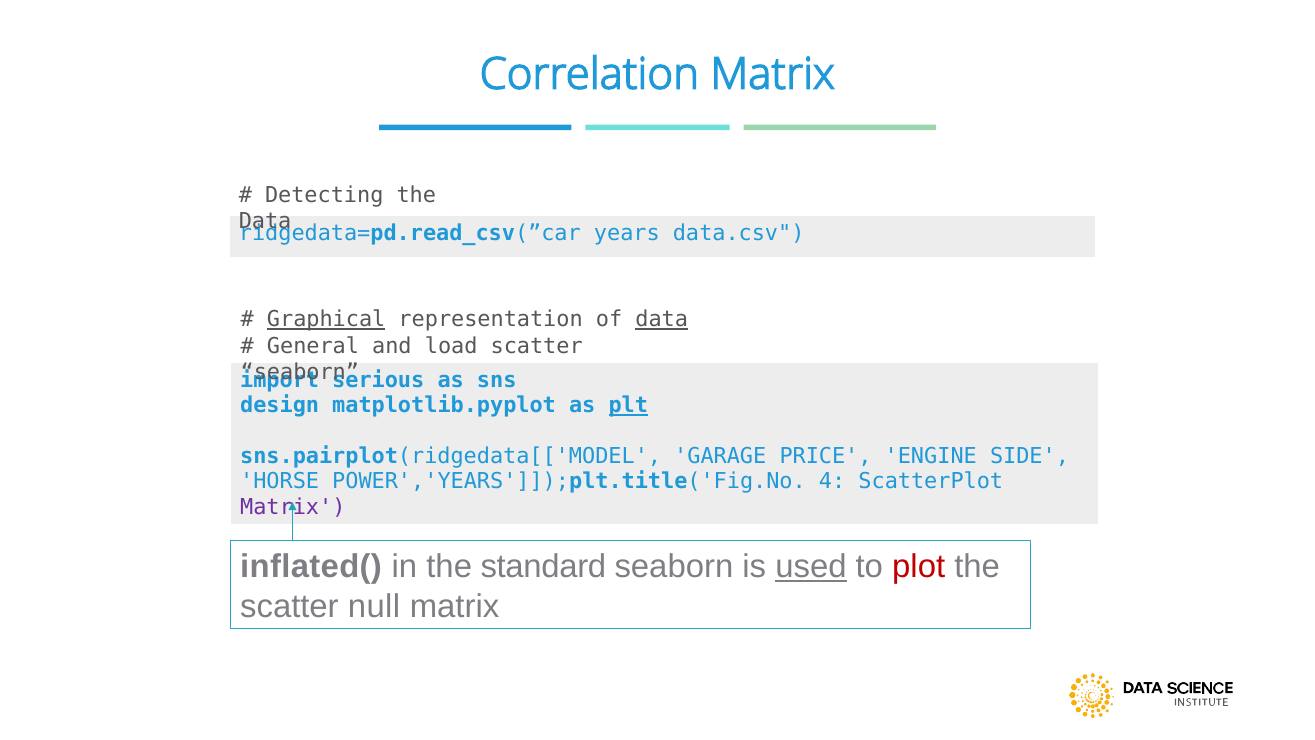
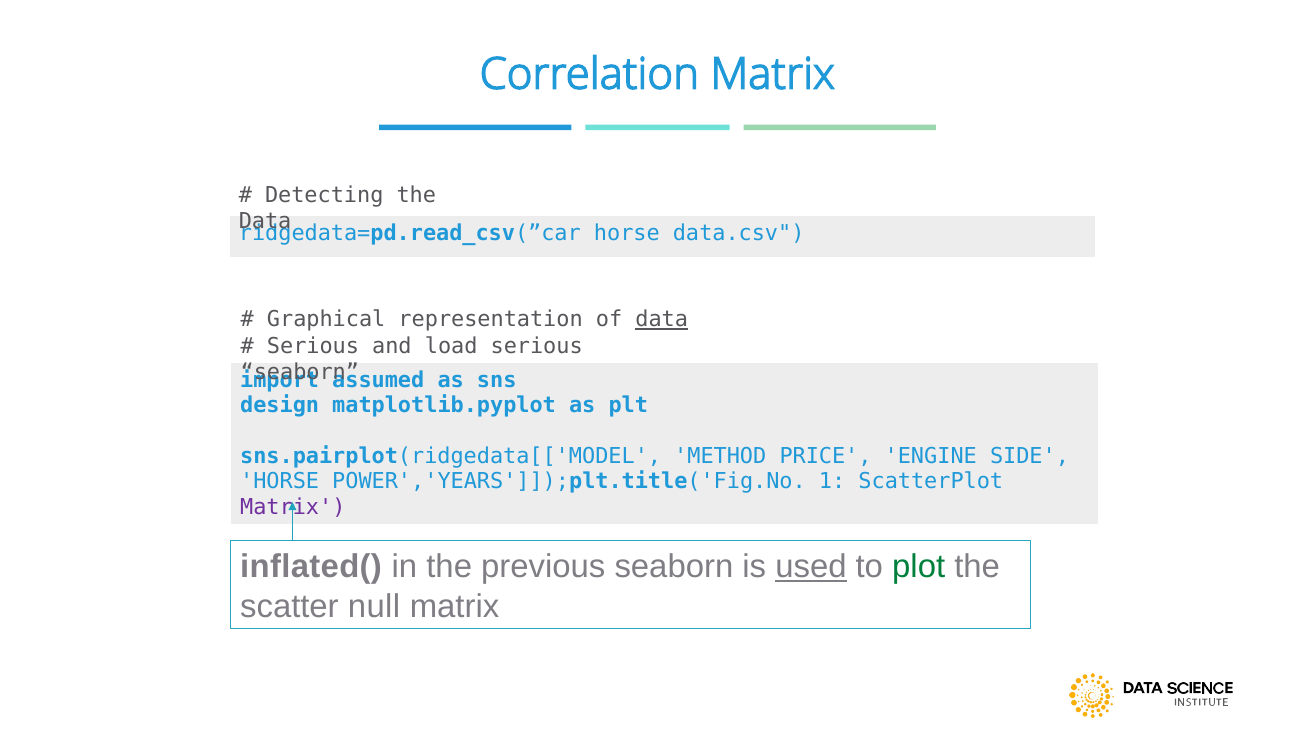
years at (627, 233): years -> horse
Graphical underline: present -> none
General at (313, 346): General -> Serious
load scatter: scatter -> serious
serious: serious -> assumed
plt underline: present -> none
GARAGE: GARAGE -> METHOD
4: 4 -> 1
standard: standard -> previous
plot colour: red -> green
